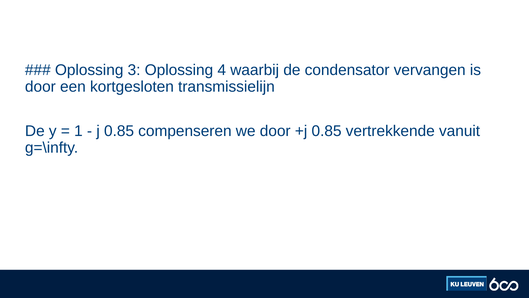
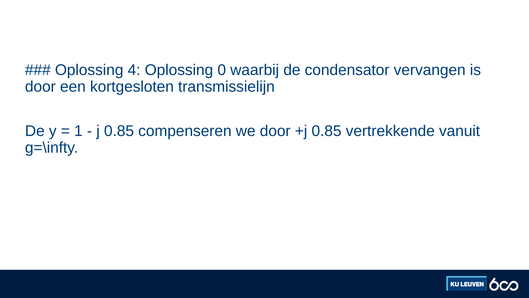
3: 3 -> 4
4: 4 -> 0
